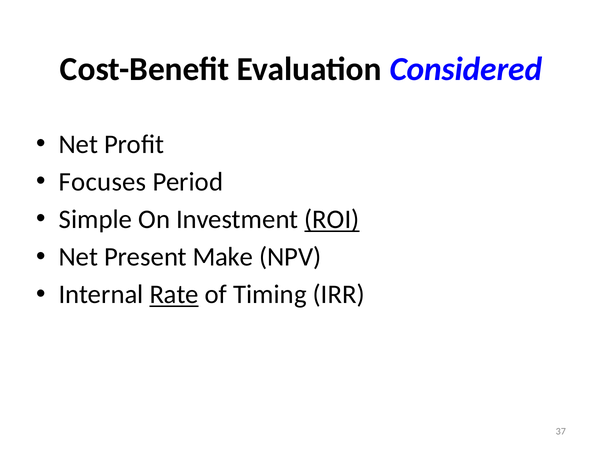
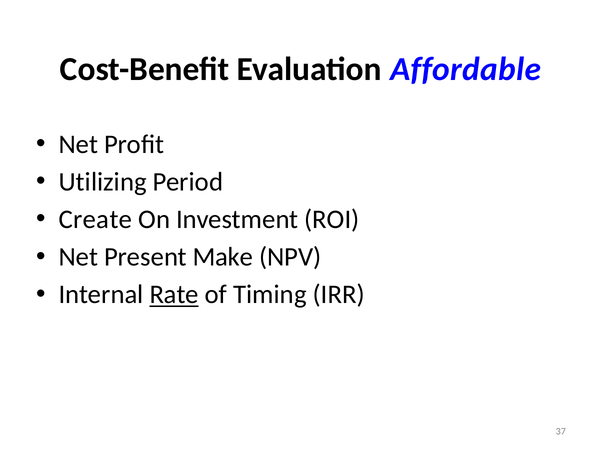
Considered: Considered -> Affordable
Focuses: Focuses -> Utilizing
Simple: Simple -> Create
ROI underline: present -> none
